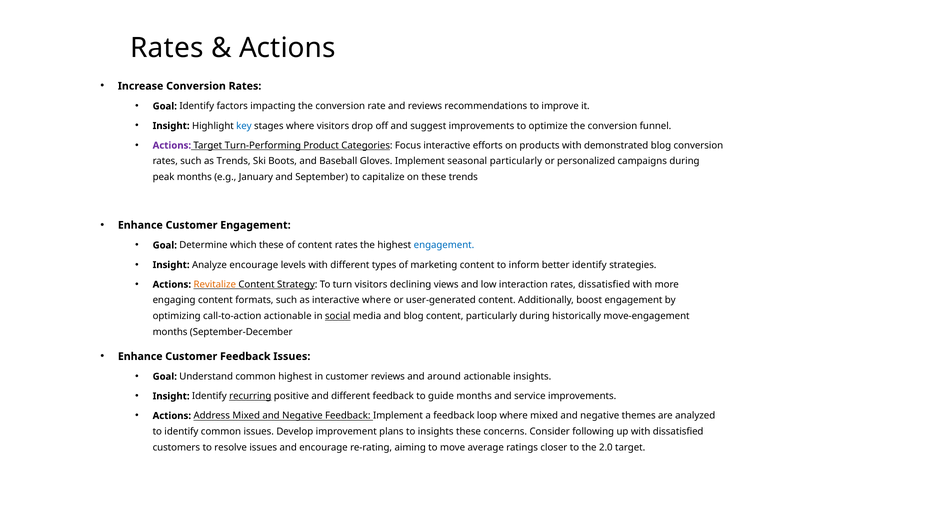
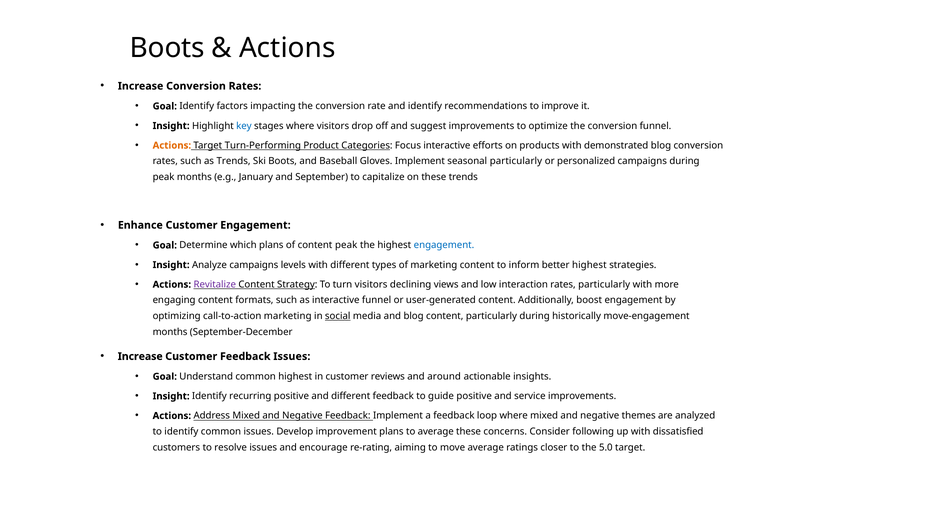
Rates at (167, 48): Rates -> Boots
and reviews: reviews -> identify
Actions at (172, 145) colour: purple -> orange
which these: these -> plans
content rates: rates -> peak
Analyze encourage: encourage -> campaigns
better identify: identify -> highest
Revitalize colour: orange -> purple
rates dissatisfied: dissatisfied -> particularly
interactive where: where -> funnel
call-to-action actionable: actionable -> marketing
Enhance at (140, 356): Enhance -> Increase
recurring underline: present -> none
guide months: months -> positive
to insights: insights -> average
2.0: 2.0 -> 5.0
